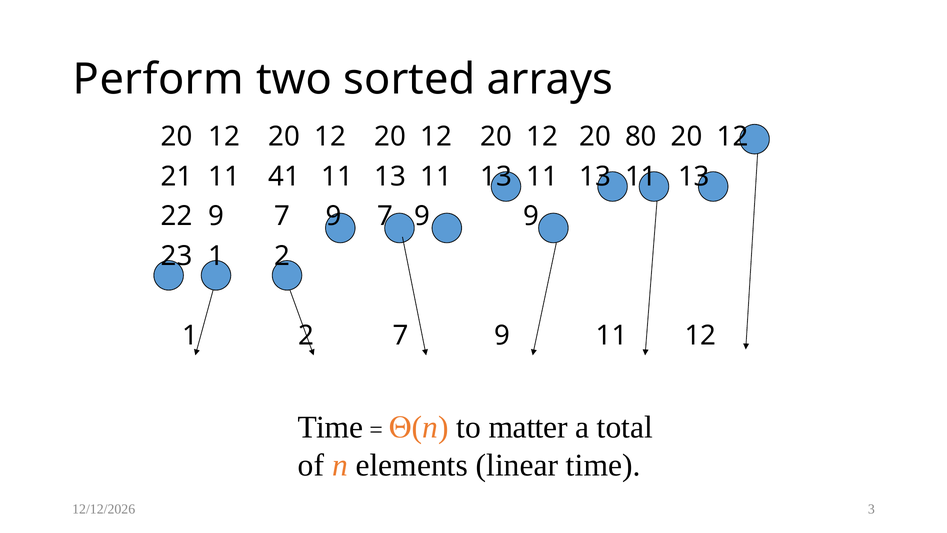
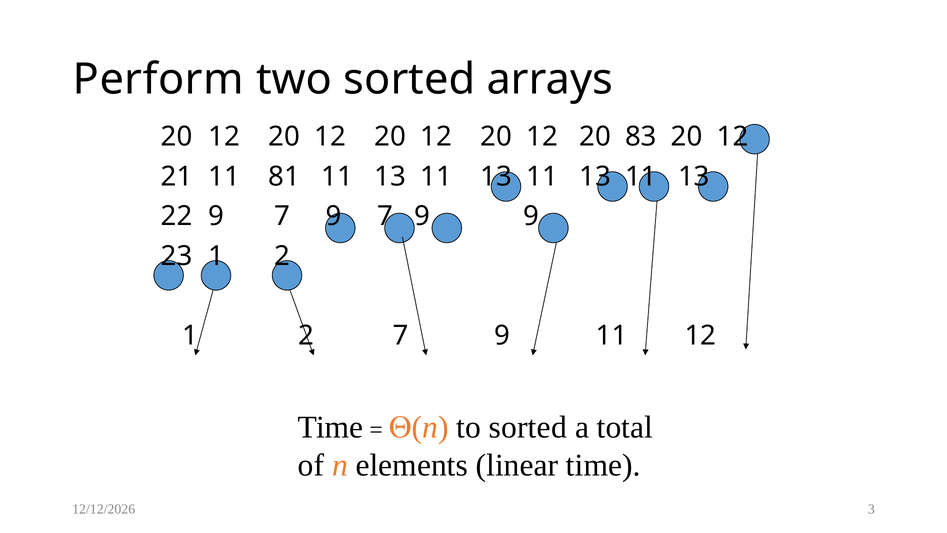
80: 80 -> 83
41: 41 -> 81
to matter: matter -> sorted
